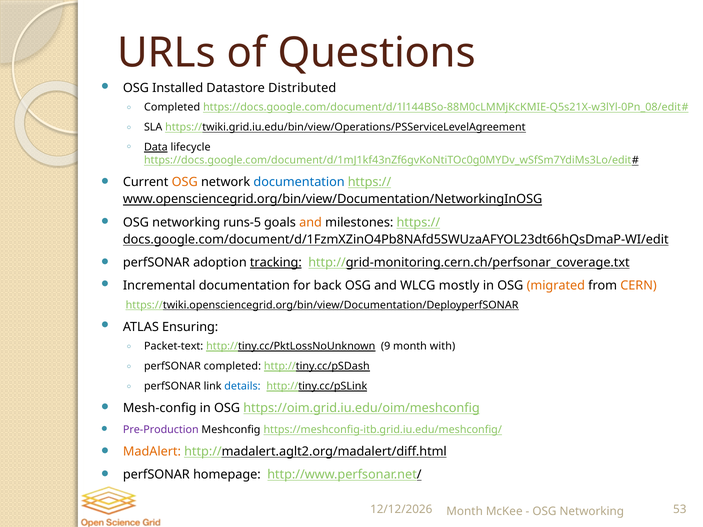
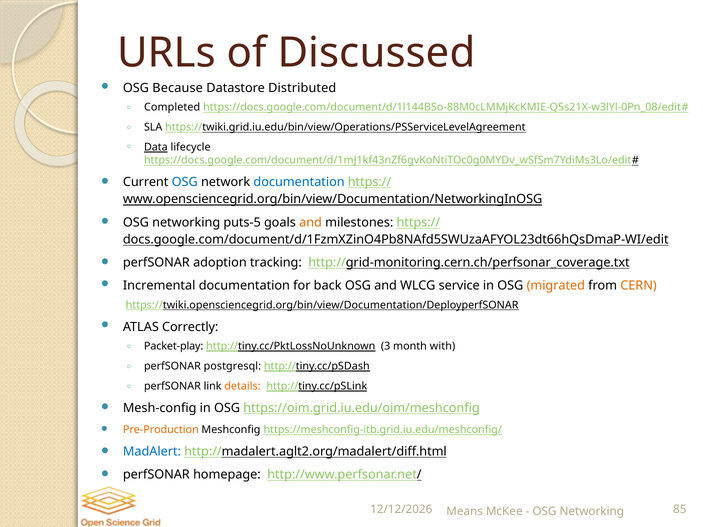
Questions: Questions -> Discussed
Installed: Installed -> Because
OSG at (185, 182) colour: orange -> blue
runs-5: runs-5 -> puts-5
tracking underline: present -> none
mostly: mostly -> service
Ensuring: Ensuring -> Correctly
Packet-text: Packet-text -> Packet-play
9: 9 -> 3
perfSONAR completed: completed -> postgresql
details colour: blue -> orange
Pre-Production colour: purple -> orange
MadAlert colour: orange -> blue
Month at (465, 512): Month -> Means
53: 53 -> 85
